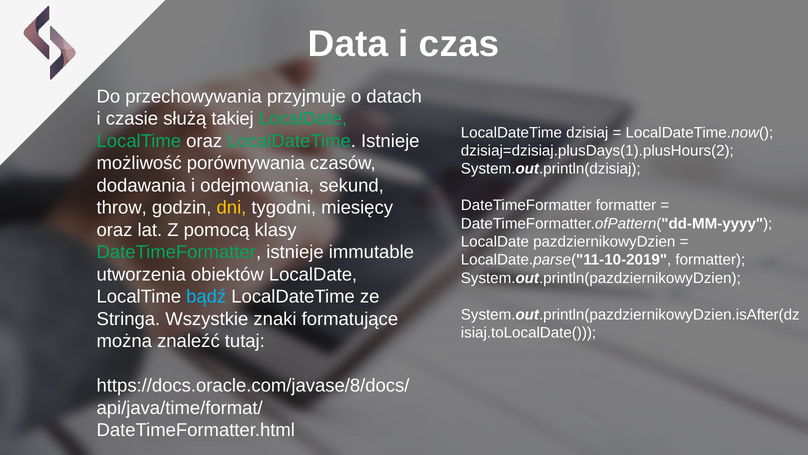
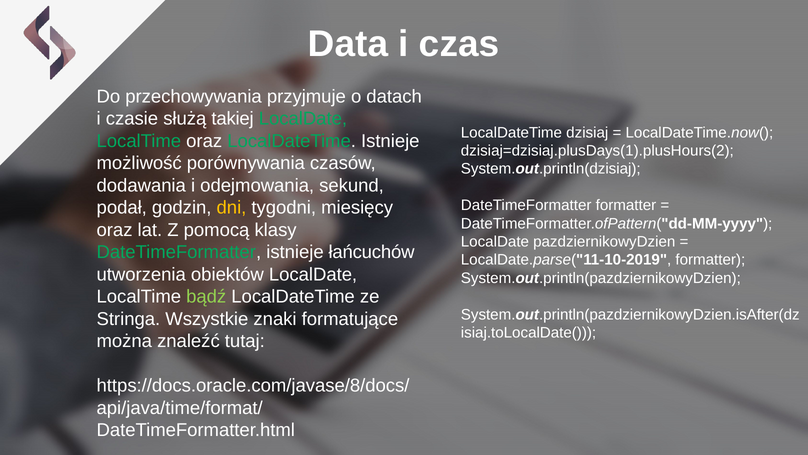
throw: throw -> podał
immutable: immutable -> łańcuchów
bądź colour: light blue -> light green
